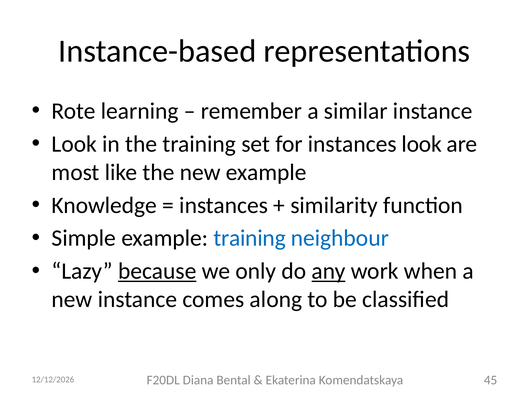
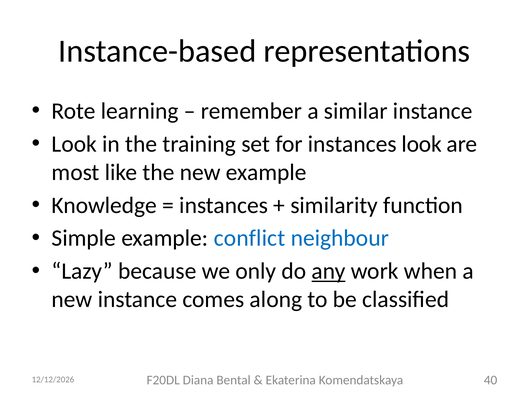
example training: training -> conflict
because underline: present -> none
45: 45 -> 40
